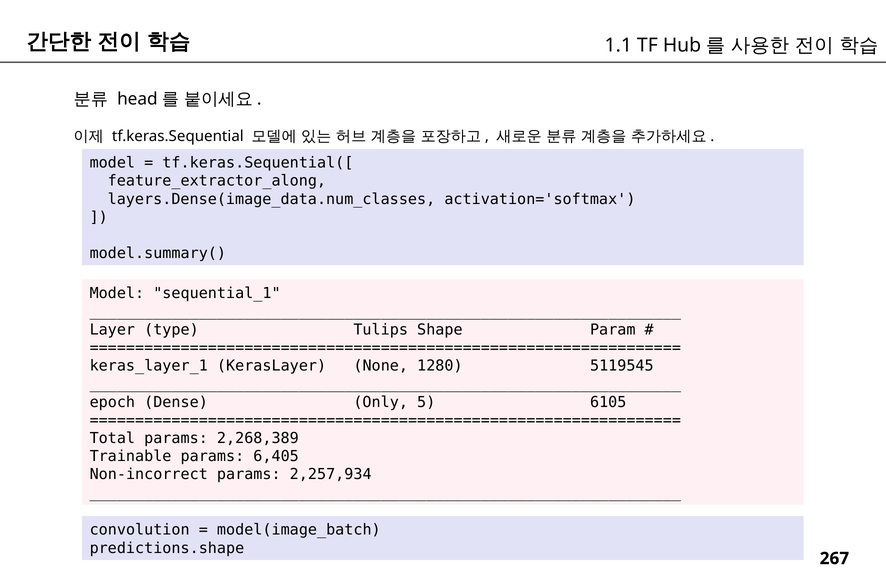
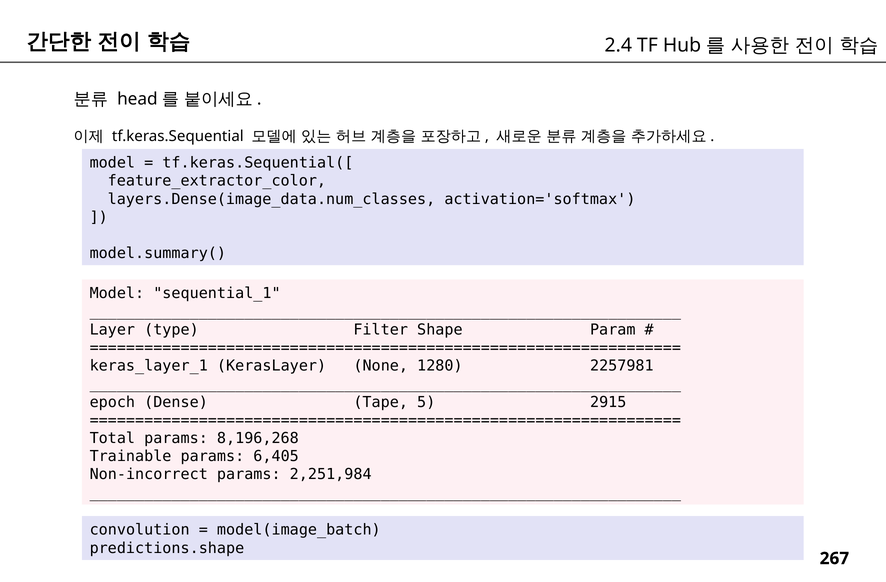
1.1: 1.1 -> 2.4
feature_extractor_along: feature_extractor_along -> feature_extractor_color
Tulips: Tulips -> Filter
5119545: 5119545 -> 2257981
Only: Only -> Tape
6105: 6105 -> 2915
2,268,389: 2,268,389 -> 8,196,268
2,257,934: 2,257,934 -> 2,251,984
